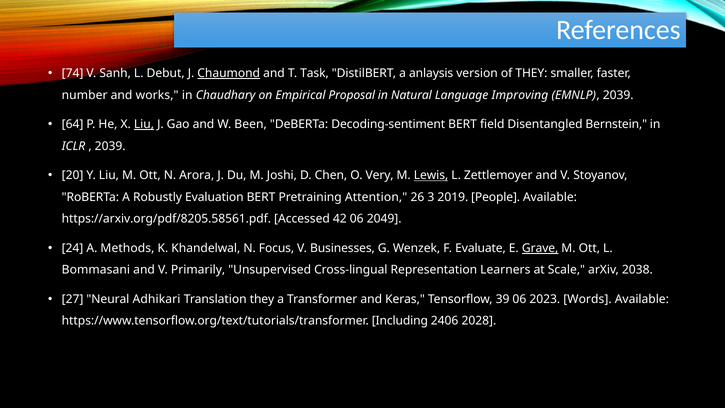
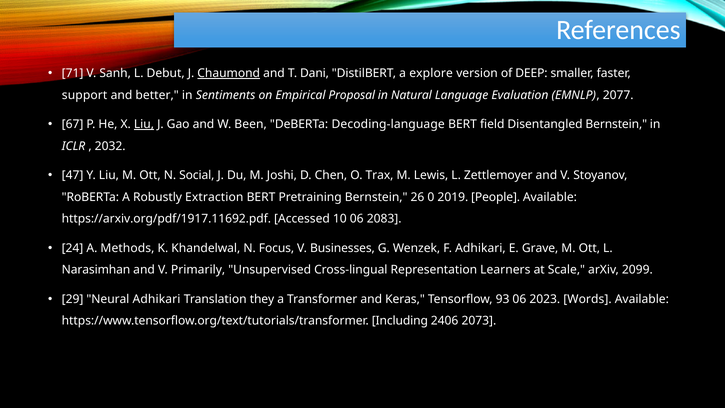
74: 74 -> 71
Task: Task -> Dani
anlaysis: anlaysis -> explore
of THEY: THEY -> DEEP
number: number -> support
works: works -> better
Chaudhary: Chaudhary -> Sentiments
Improving: Improving -> Evaluation
EMNLP 2039: 2039 -> 2077
64: 64 -> 67
Decoding-sentiment: Decoding-sentiment -> Decoding-language
2039 at (110, 146): 2039 -> 2032
20: 20 -> 47
Arora: Arora -> Social
Very: Very -> Trax
Lewis underline: present -> none
Evaluation: Evaluation -> Extraction
Pretraining Attention: Attention -> Bernstein
3: 3 -> 0
https://arxiv.org/pdf/8205.58561.pdf: https://arxiv.org/pdf/8205.58561.pdf -> https://arxiv.org/pdf/1917.11692.pdf
42: 42 -> 10
2049: 2049 -> 2083
F Evaluate: Evaluate -> Adhikari
Grave underline: present -> none
Bommasani: Bommasani -> Narasimhan
2038: 2038 -> 2099
27: 27 -> 29
39: 39 -> 93
2028: 2028 -> 2073
